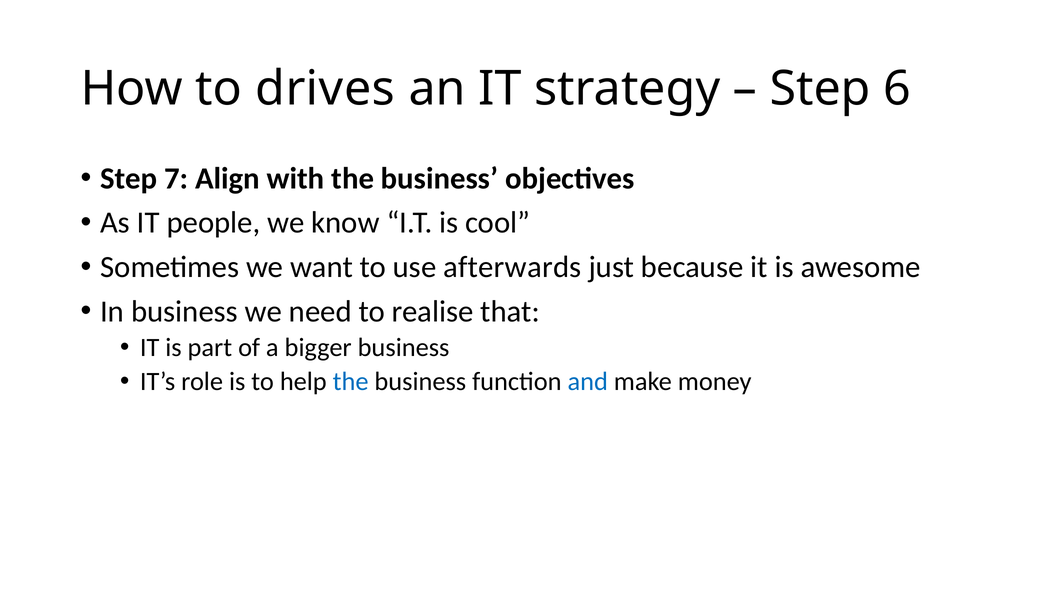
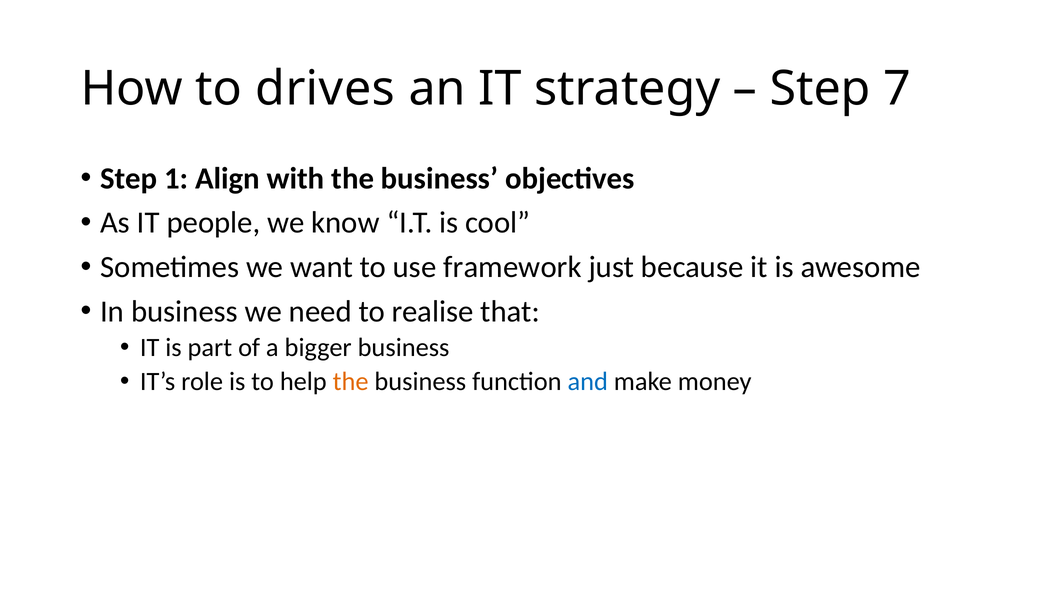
6: 6 -> 7
7: 7 -> 1
afterwards: afterwards -> framework
the at (351, 382) colour: blue -> orange
